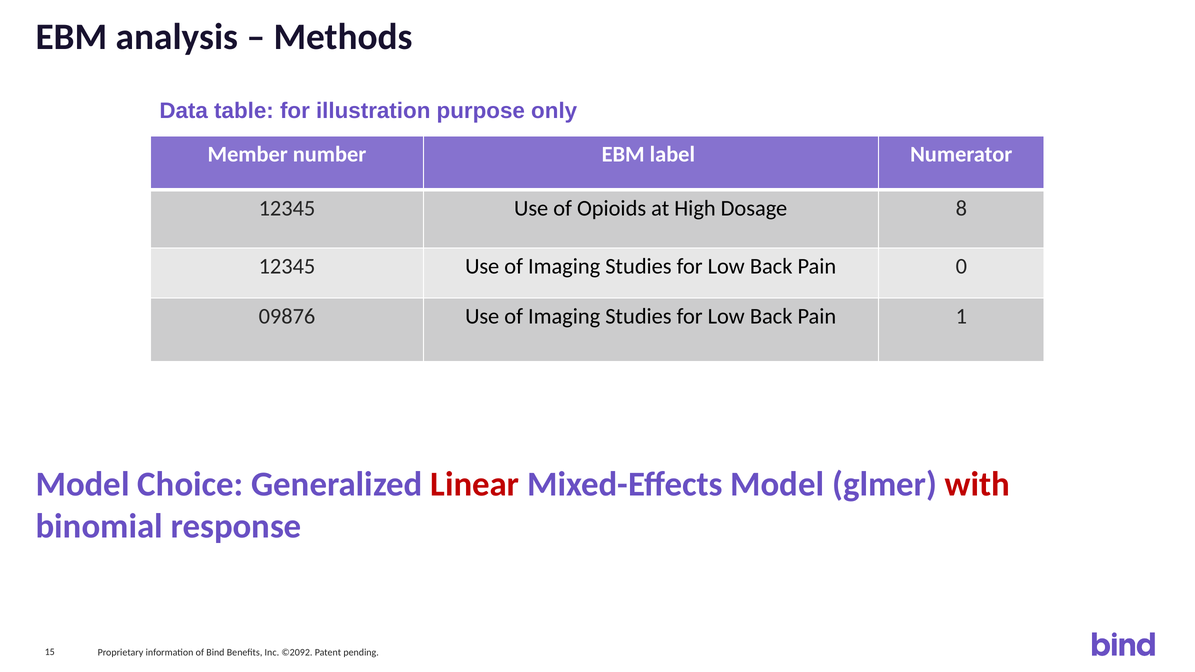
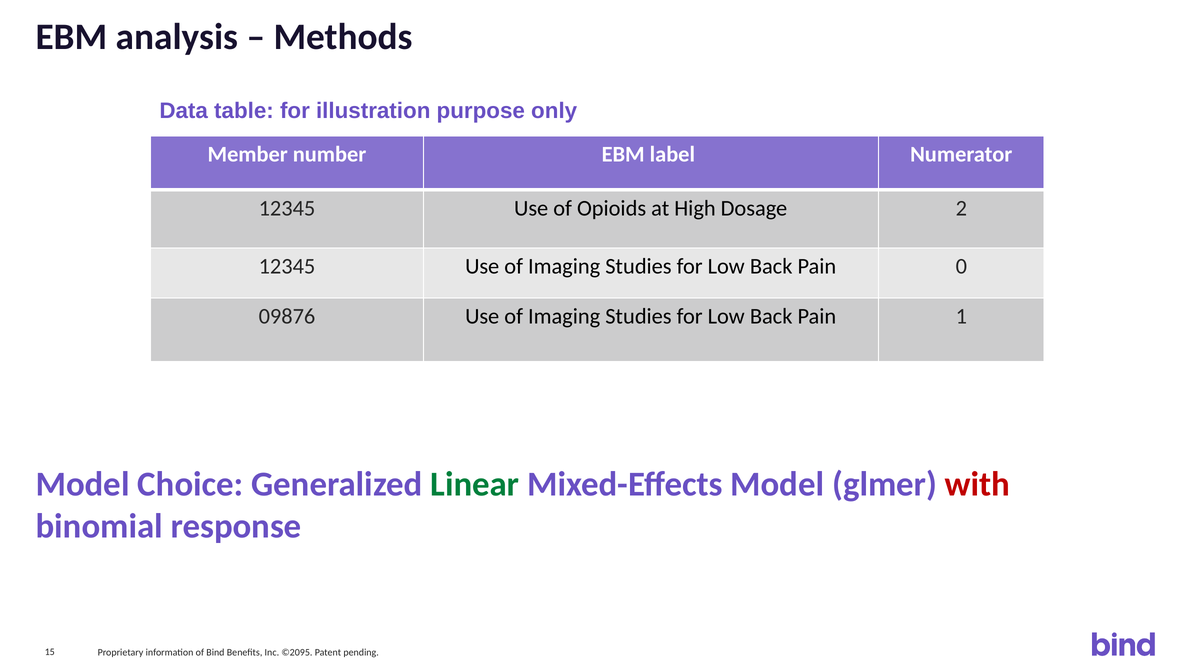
8: 8 -> 2
Linear colour: red -> green
©2092: ©2092 -> ©2095
